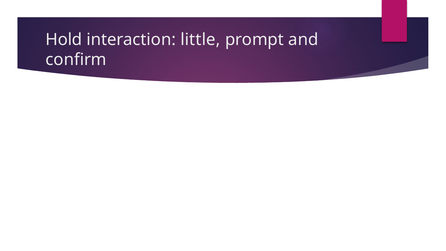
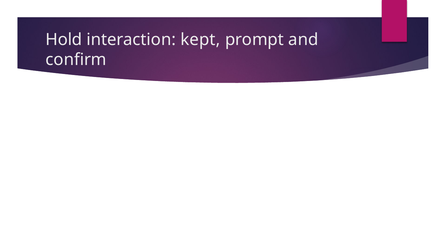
little: little -> kept
